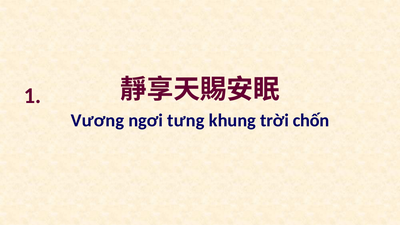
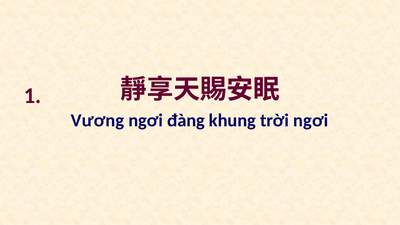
tưng: tưng -> đàng
trời chốn: chốn -> ngơi
